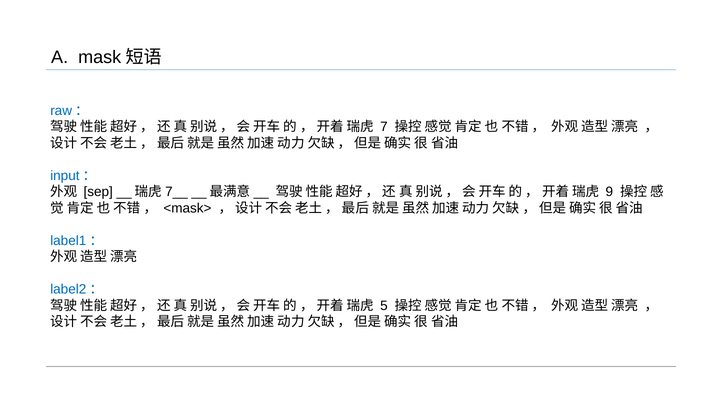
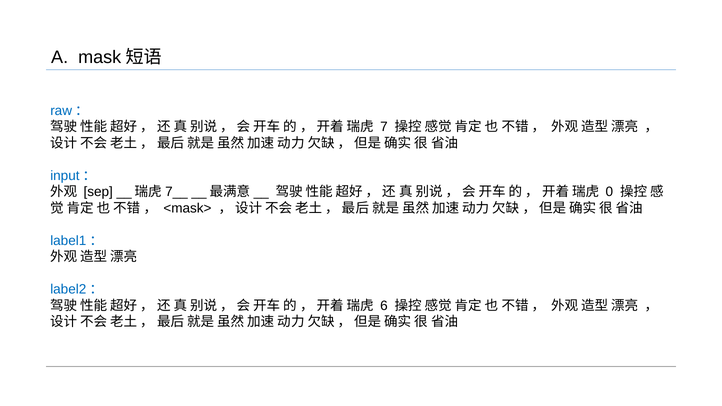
9: 9 -> 0
5: 5 -> 6
